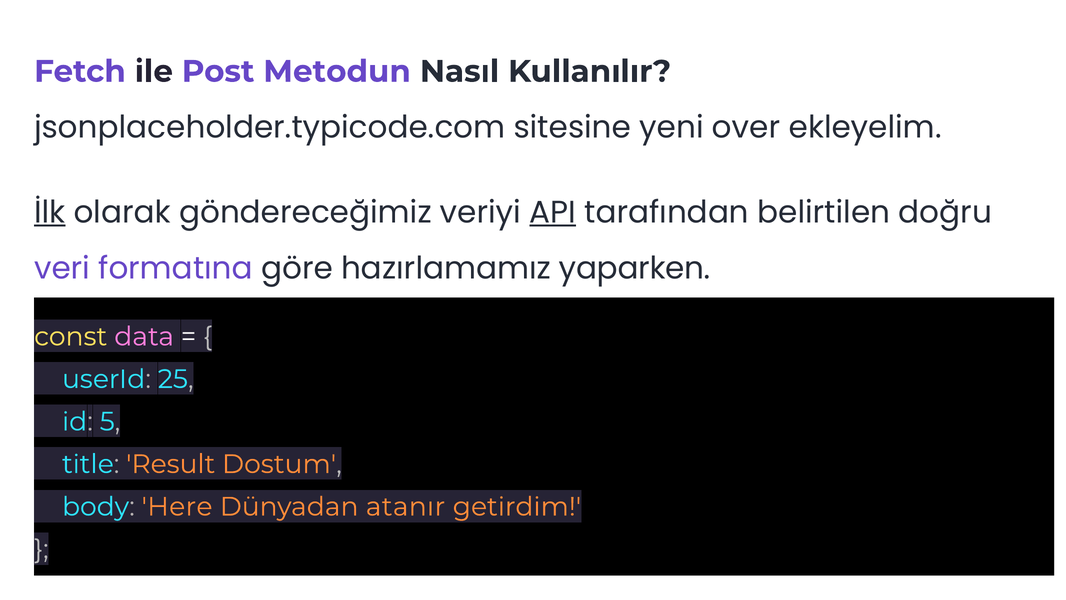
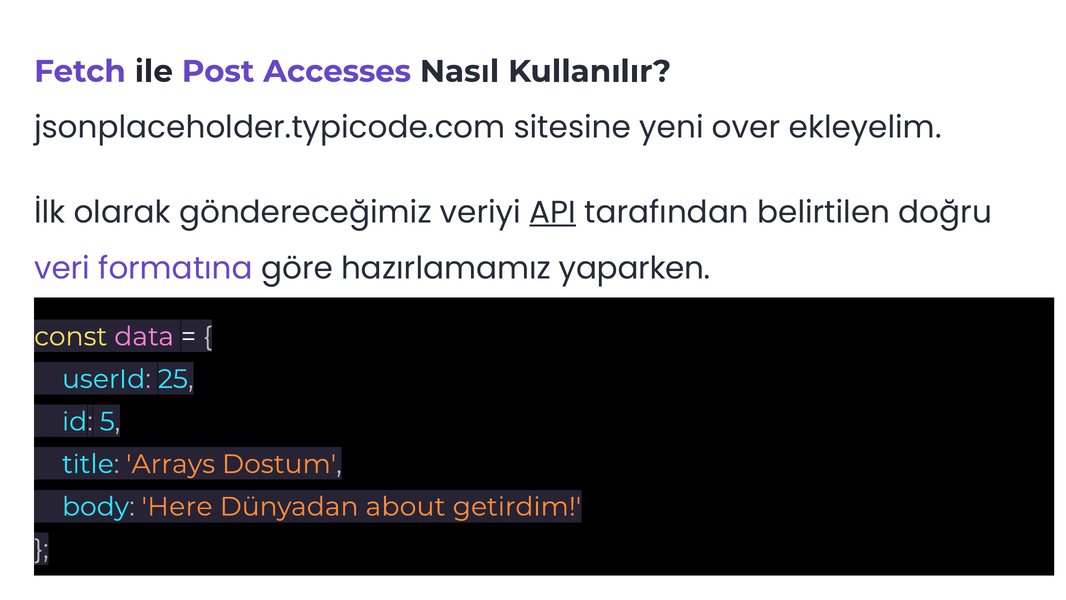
Metodun: Metodun -> Accesses
İlk underline: present -> none
Result: Result -> Arrays
atanır: atanır -> about
